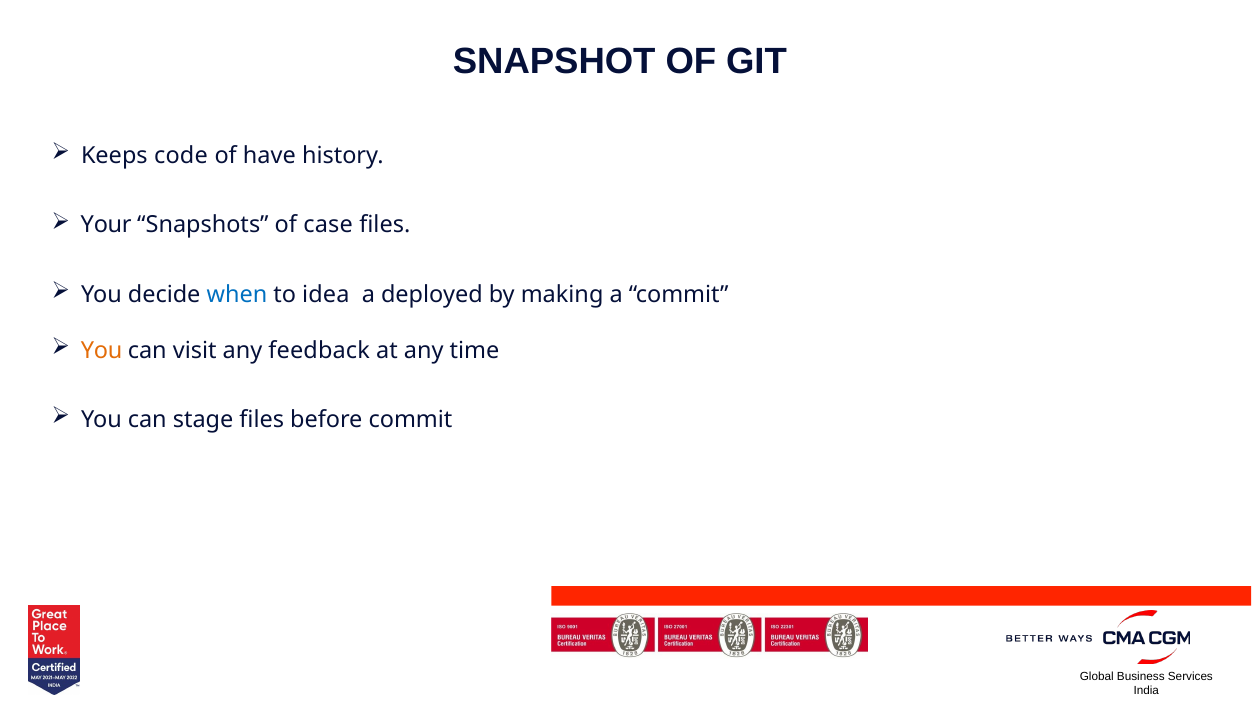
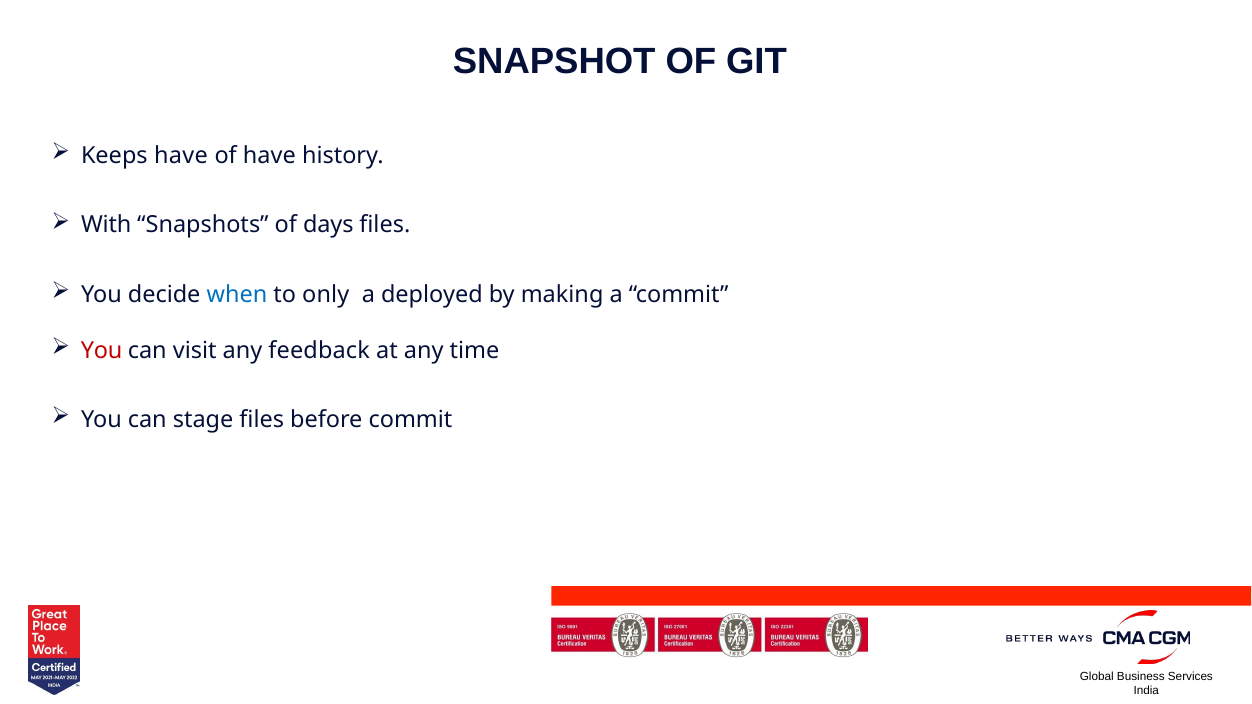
Keeps code: code -> have
Your: Your -> With
case: case -> days
idea: idea -> only
You at (102, 351) colour: orange -> red
